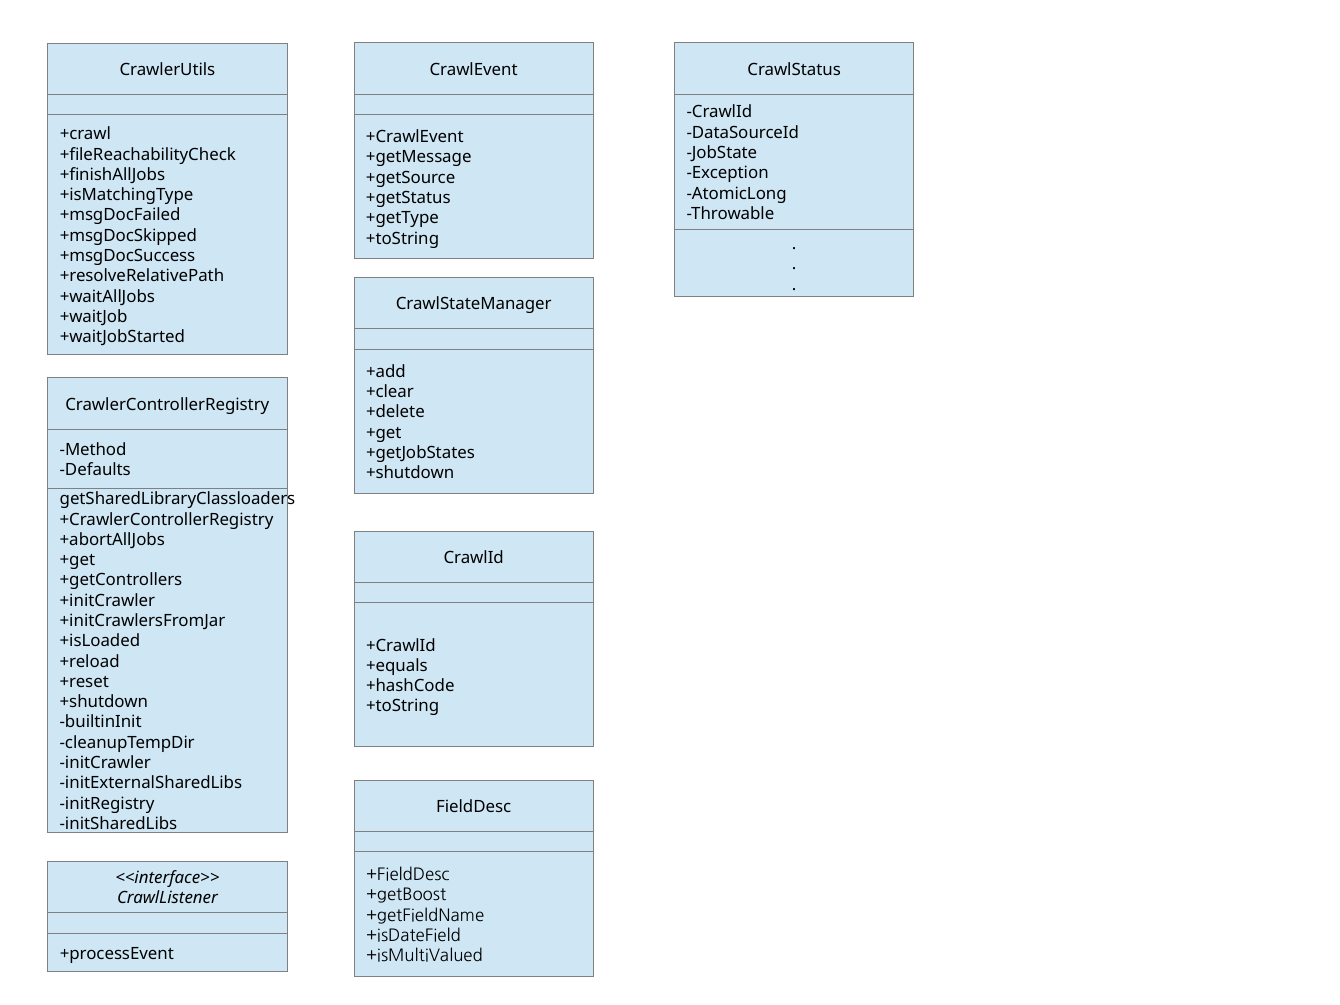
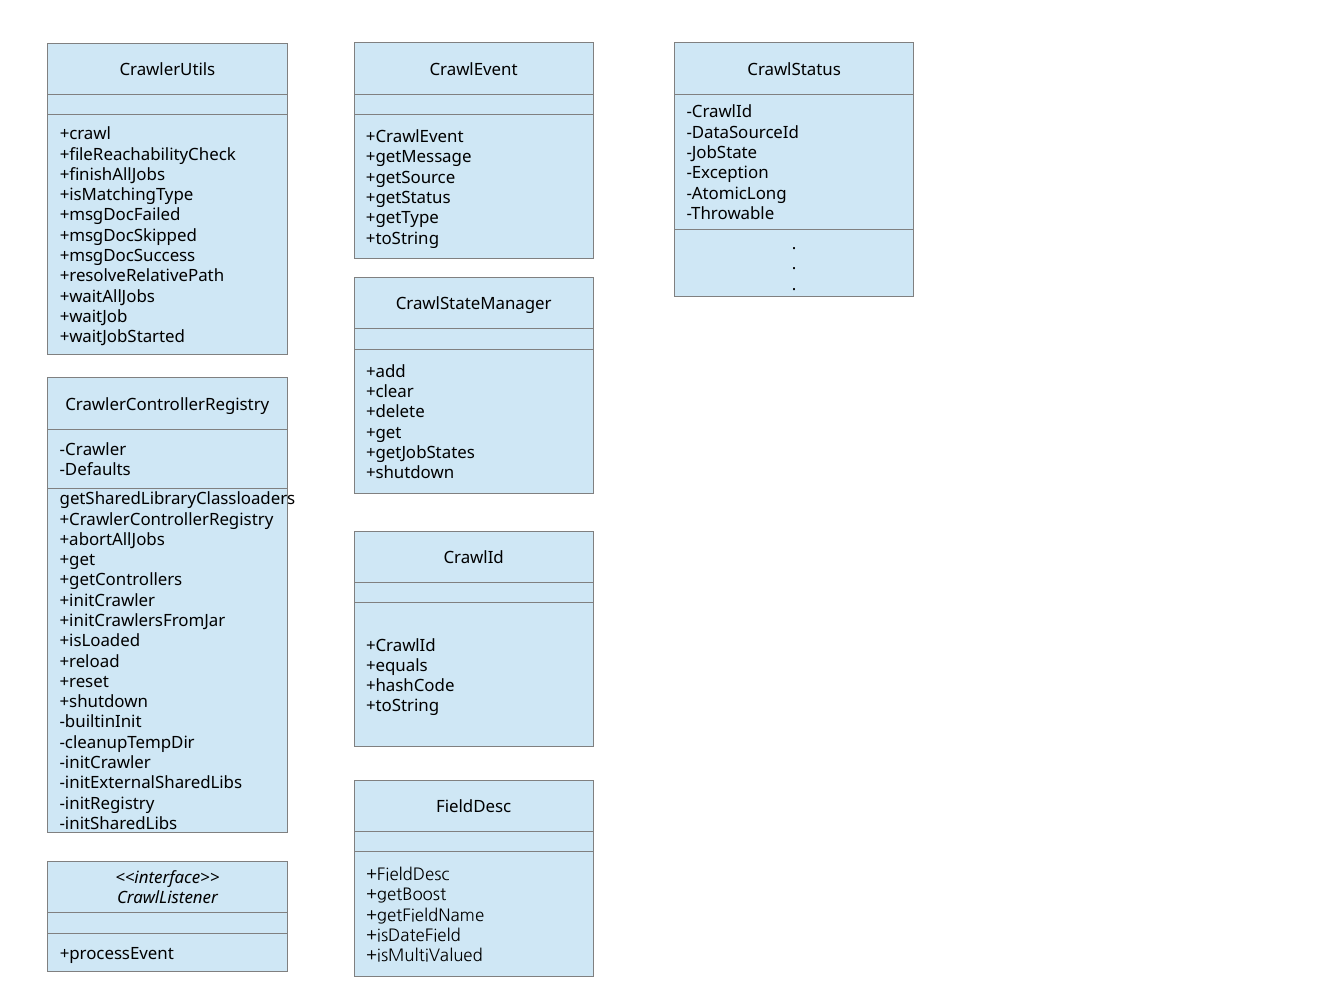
Method: Method -> Crawler
